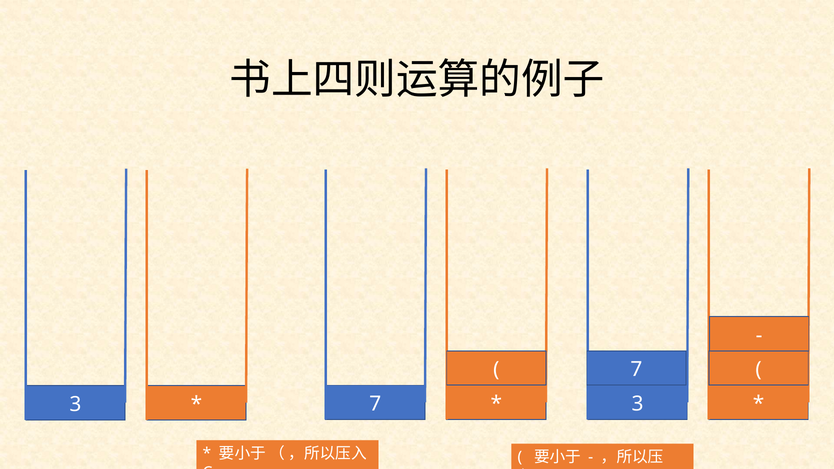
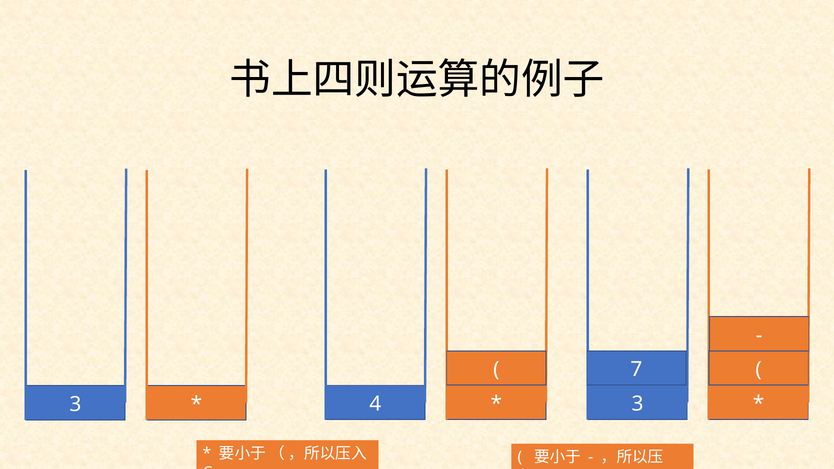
7 at (375, 404): 7 -> 4
